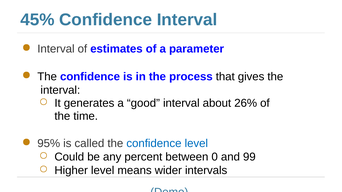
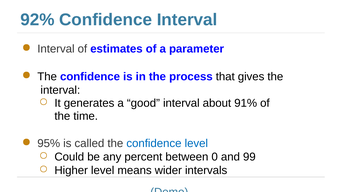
45%: 45% -> 92%
26%: 26% -> 91%
